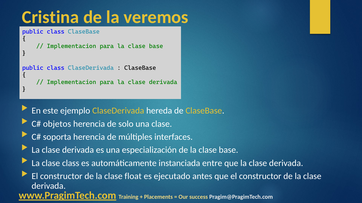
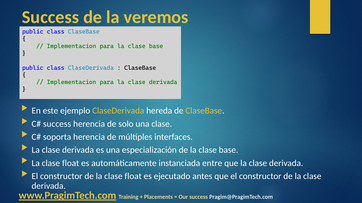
Cristina at (51, 17): Cristina -> Success
objetos at (57, 124): objetos -> success
class at (71, 164): class -> float
